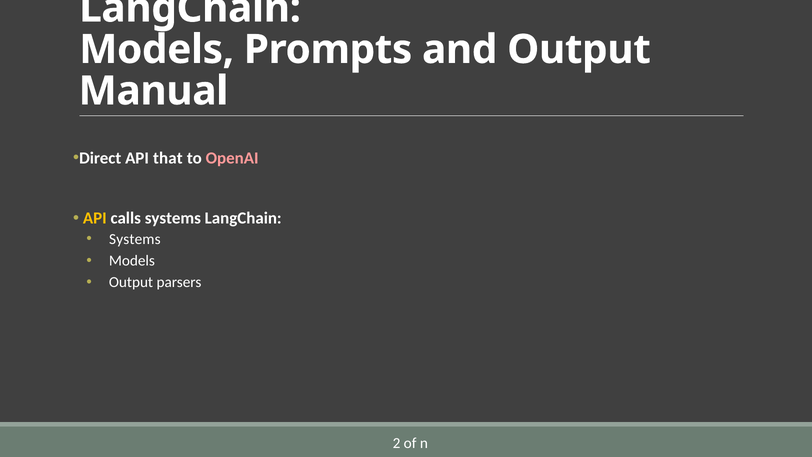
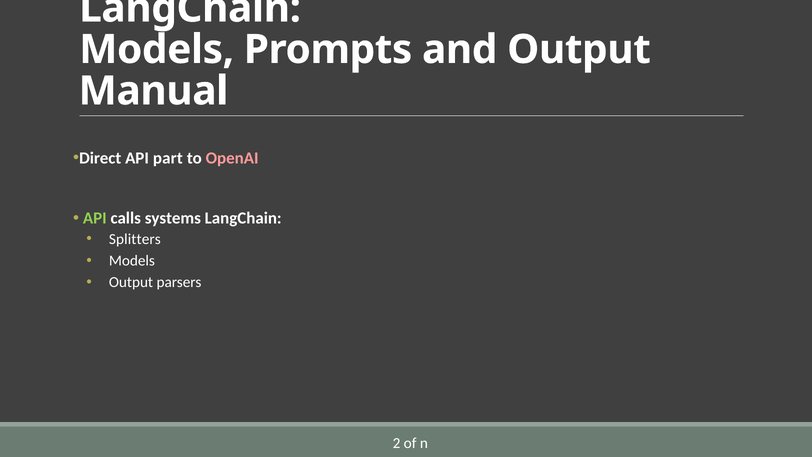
that: that -> part
API at (95, 218) colour: yellow -> light green
Systems at (135, 239): Systems -> Splitters
